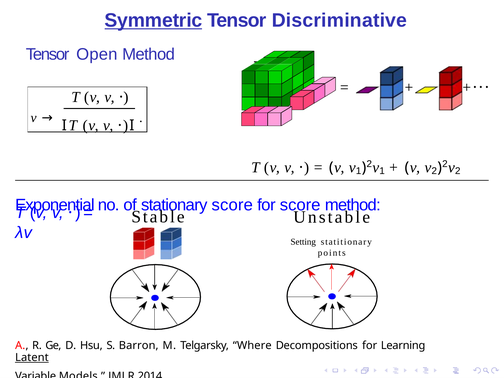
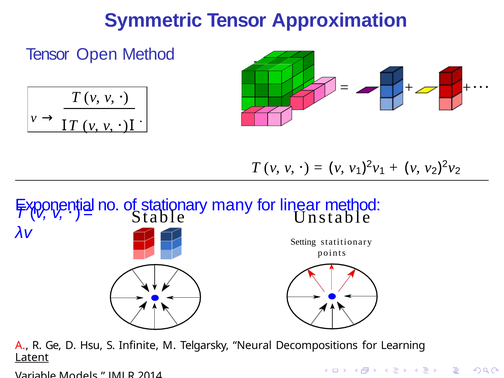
Symmetric underline: present -> none
Discriminative: Discriminative -> Approximation
stationary score: score -> many
for score: score -> linear
Barron: Barron -> Infinite
Where: Where -> Neural
